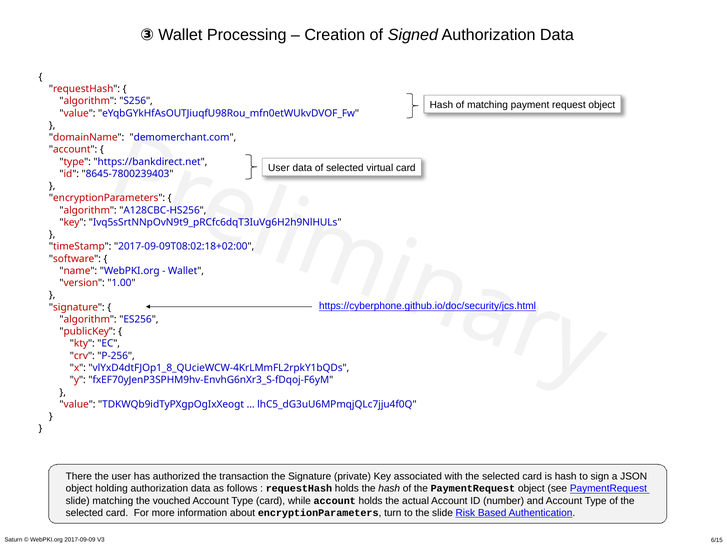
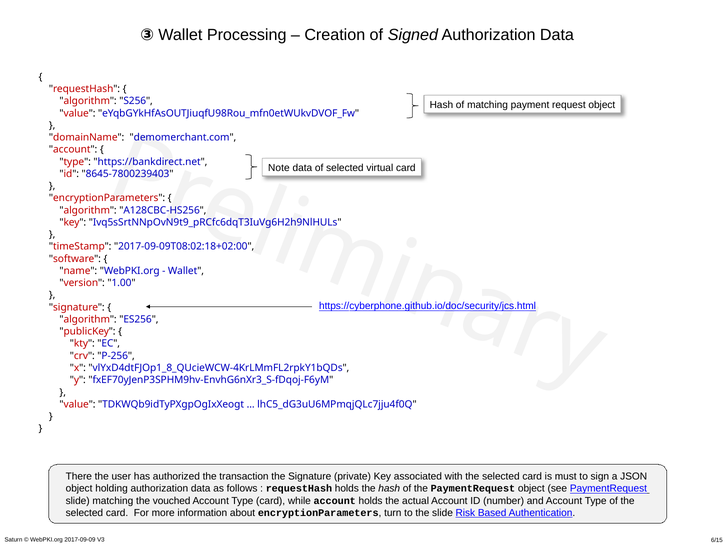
User at (279, 168): User -> Note
is hash: hash -> must
